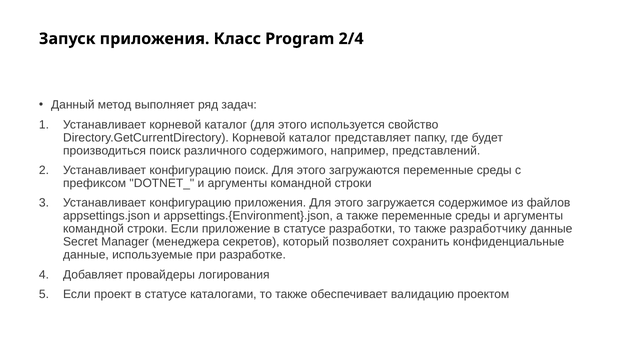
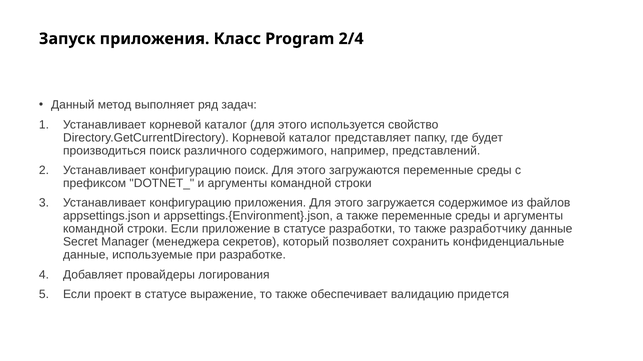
каталогами: каталогами -> выражение
проектом: проектом -> придется
